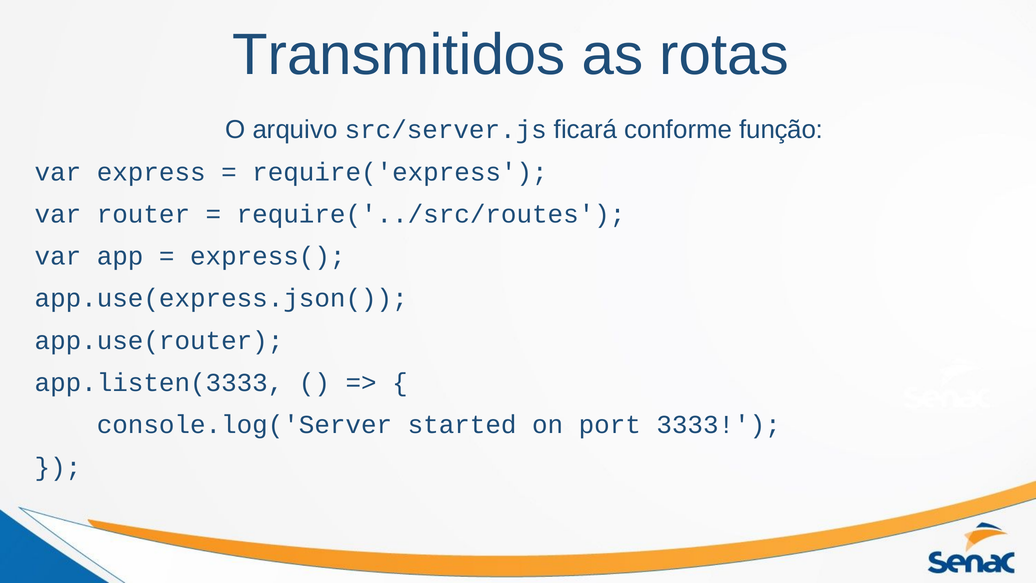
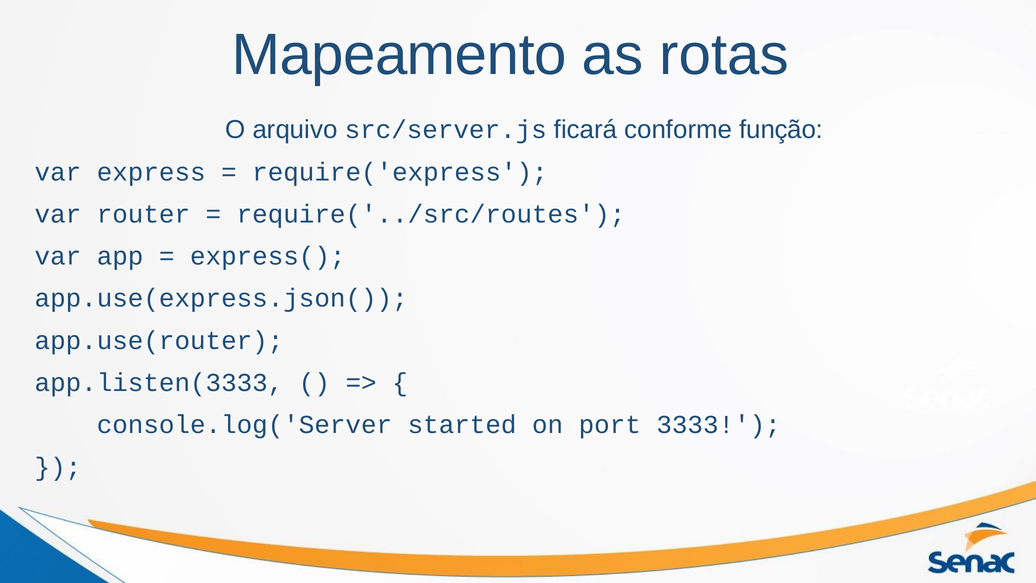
Transmitidos: Transmitidos -> Mapeamento
